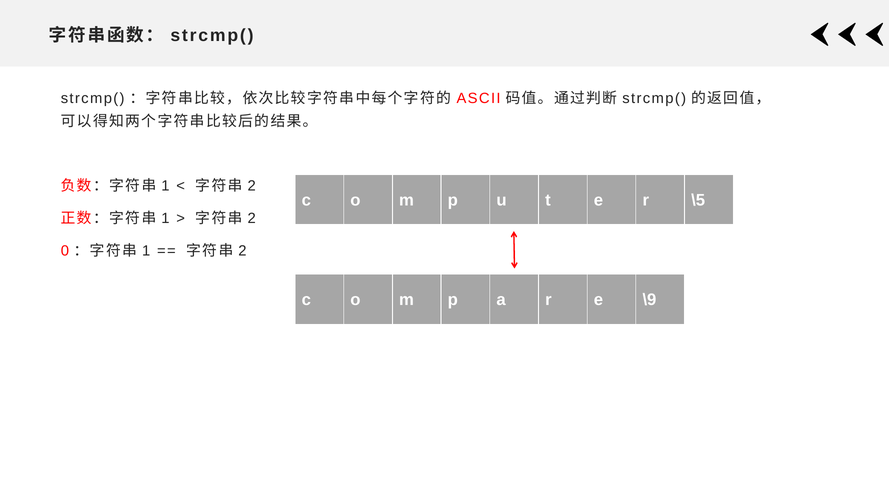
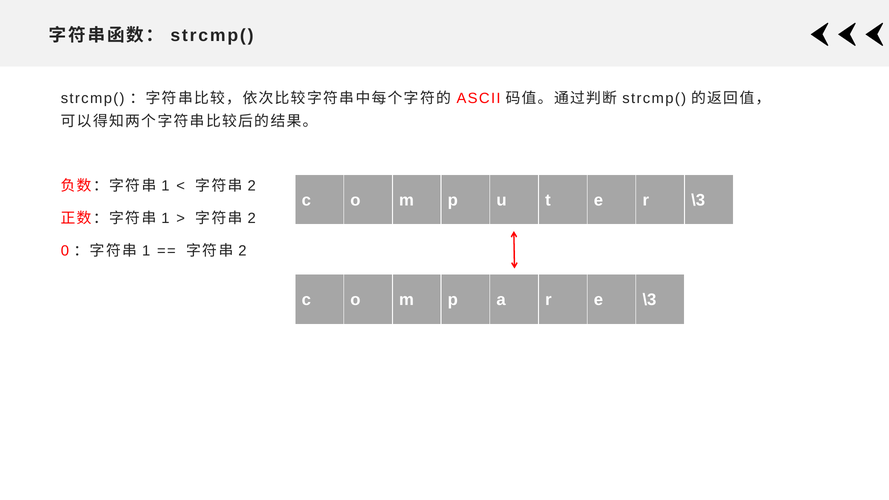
r \5: \5 -> \3
e \9: \9 -> \3
